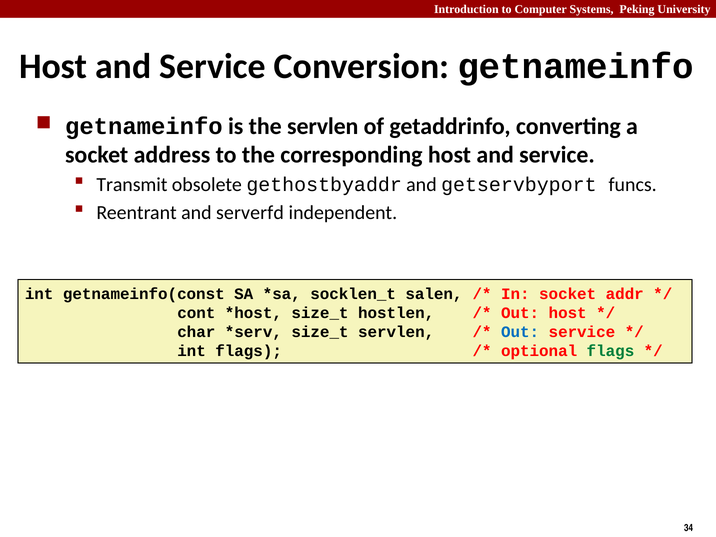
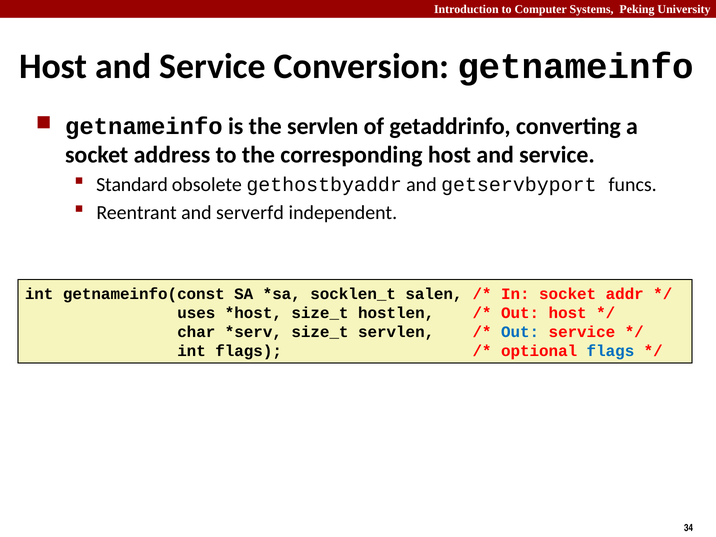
Transmit: Transmit -> Standard
cont: cont -> uses
flags at (610, 351) colour: green -> blue
